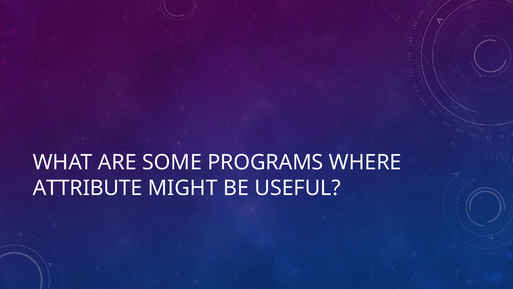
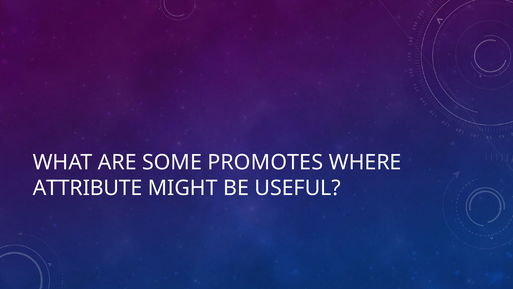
PROGRAMS: PROGRAMS -> PROMOTES
